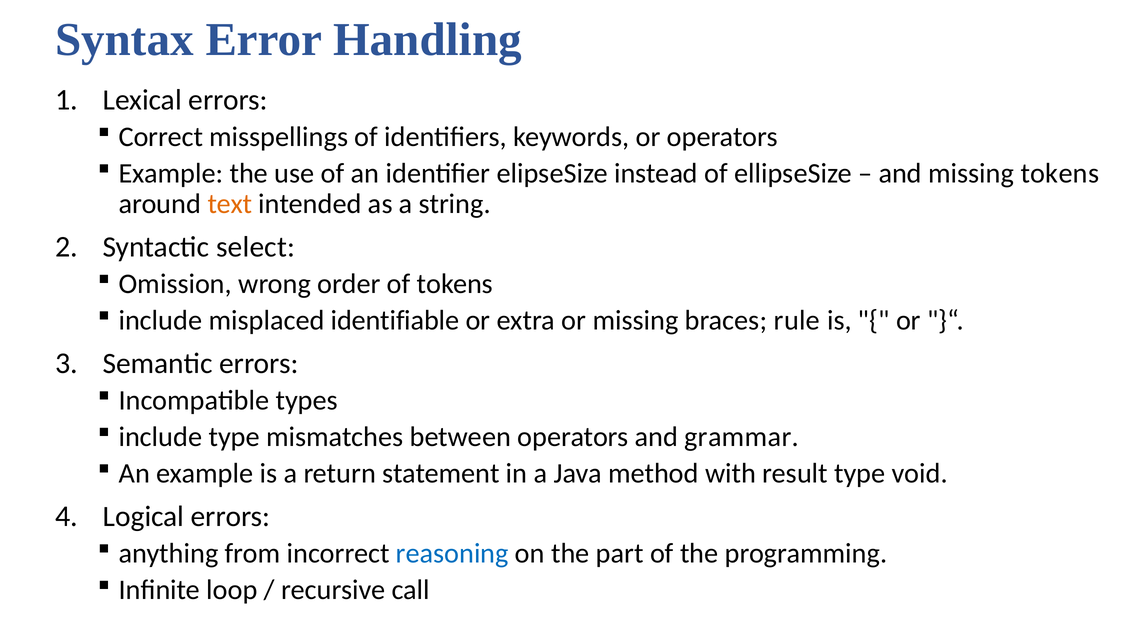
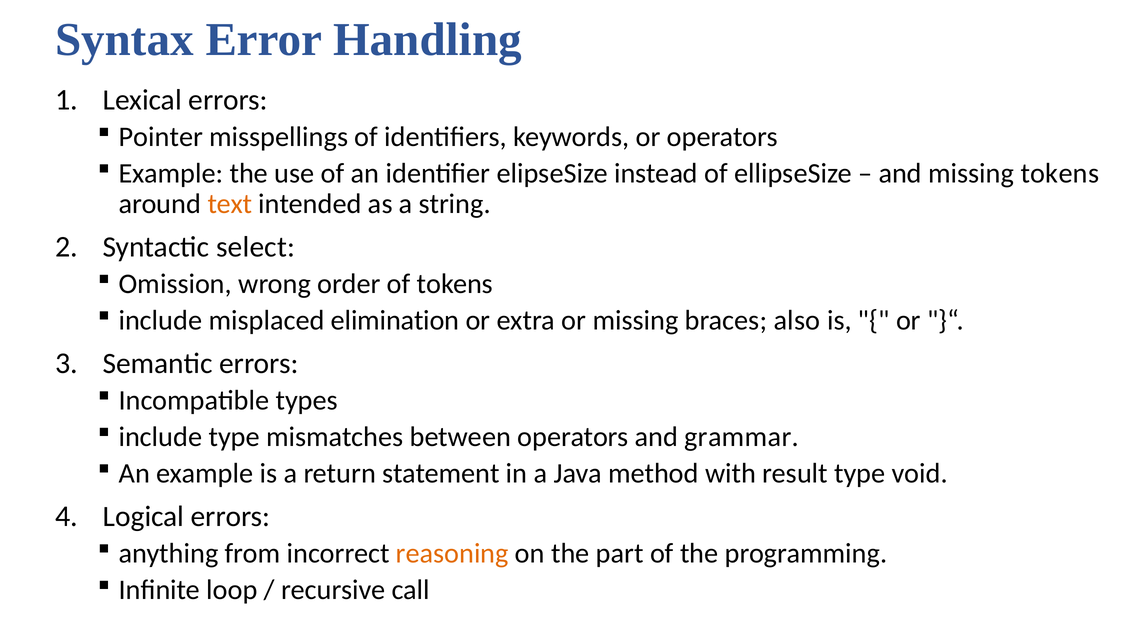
Correct: Correct -> Pointer
identifiable: identifiable -> elimination
rule: rule -> also
reasoning colour: blue -> orange
